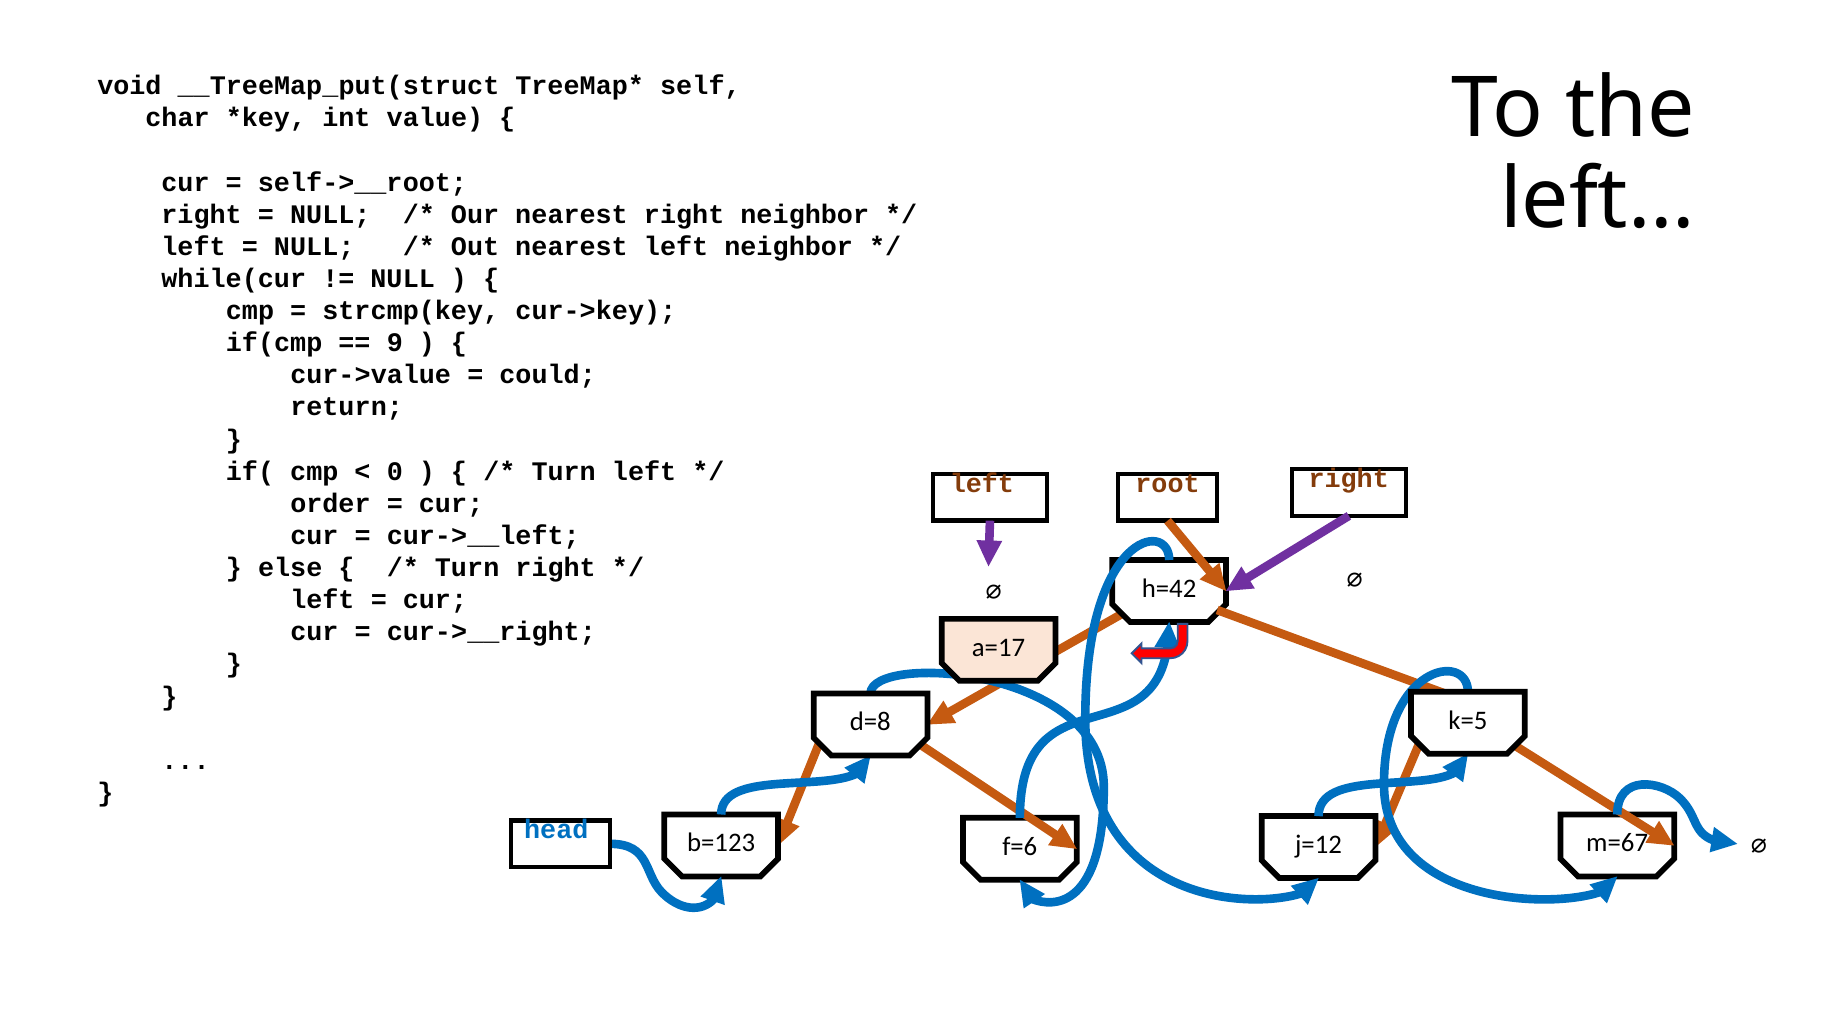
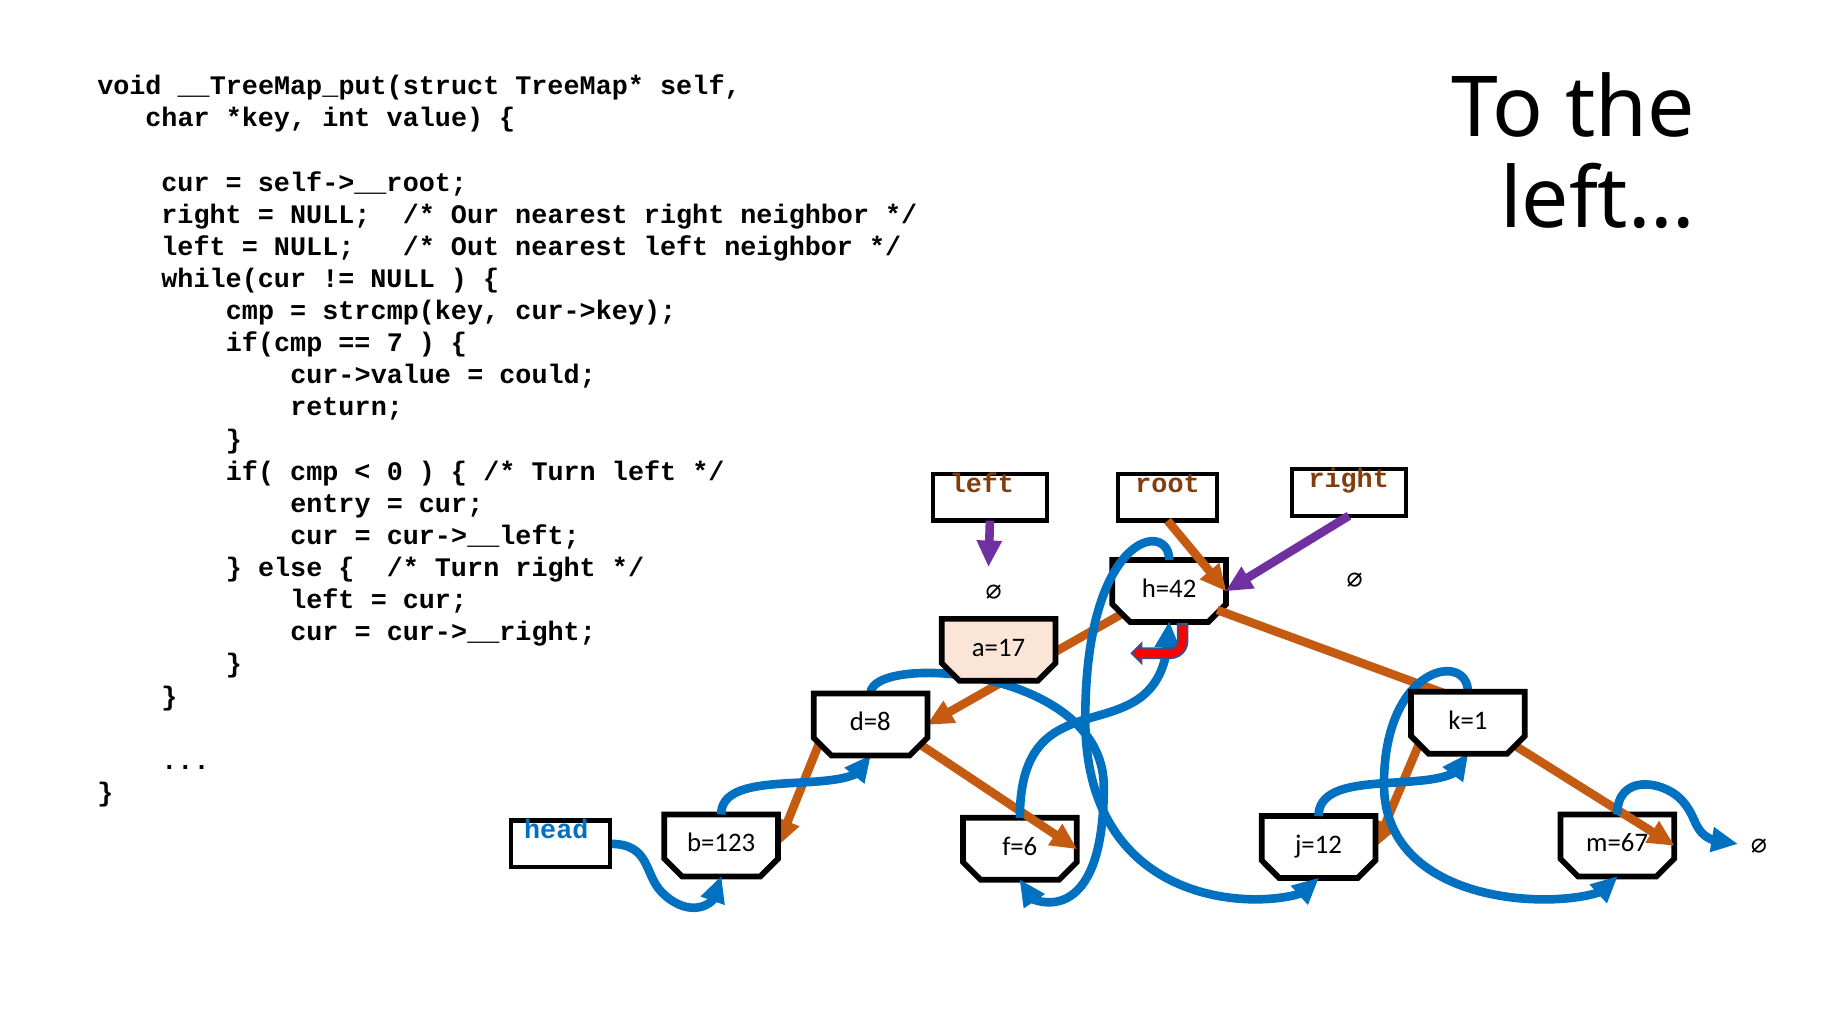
9: 9 -> 7
order: order -> entry
k=5: k=5 -> k=1
